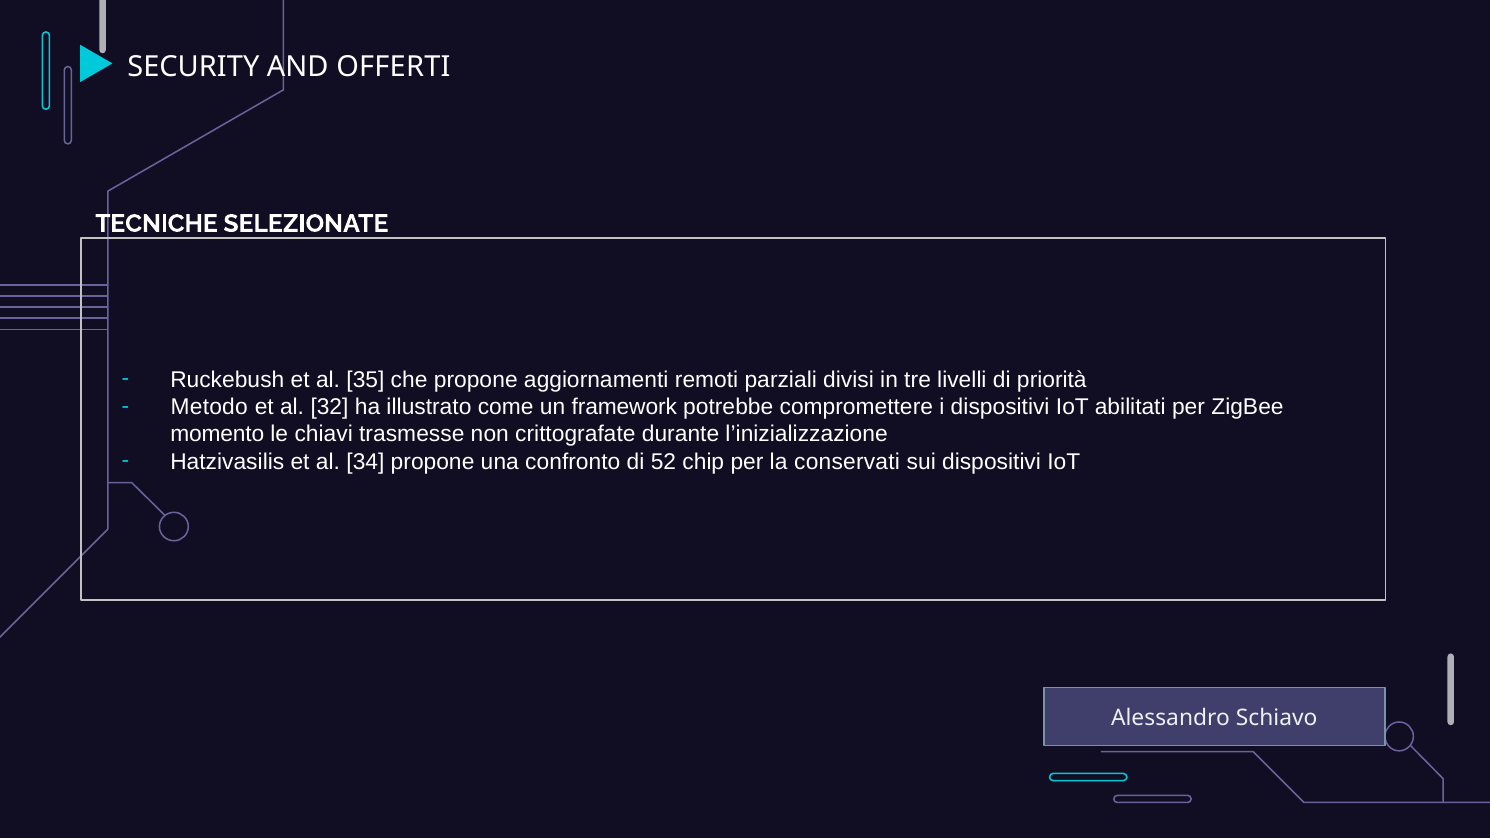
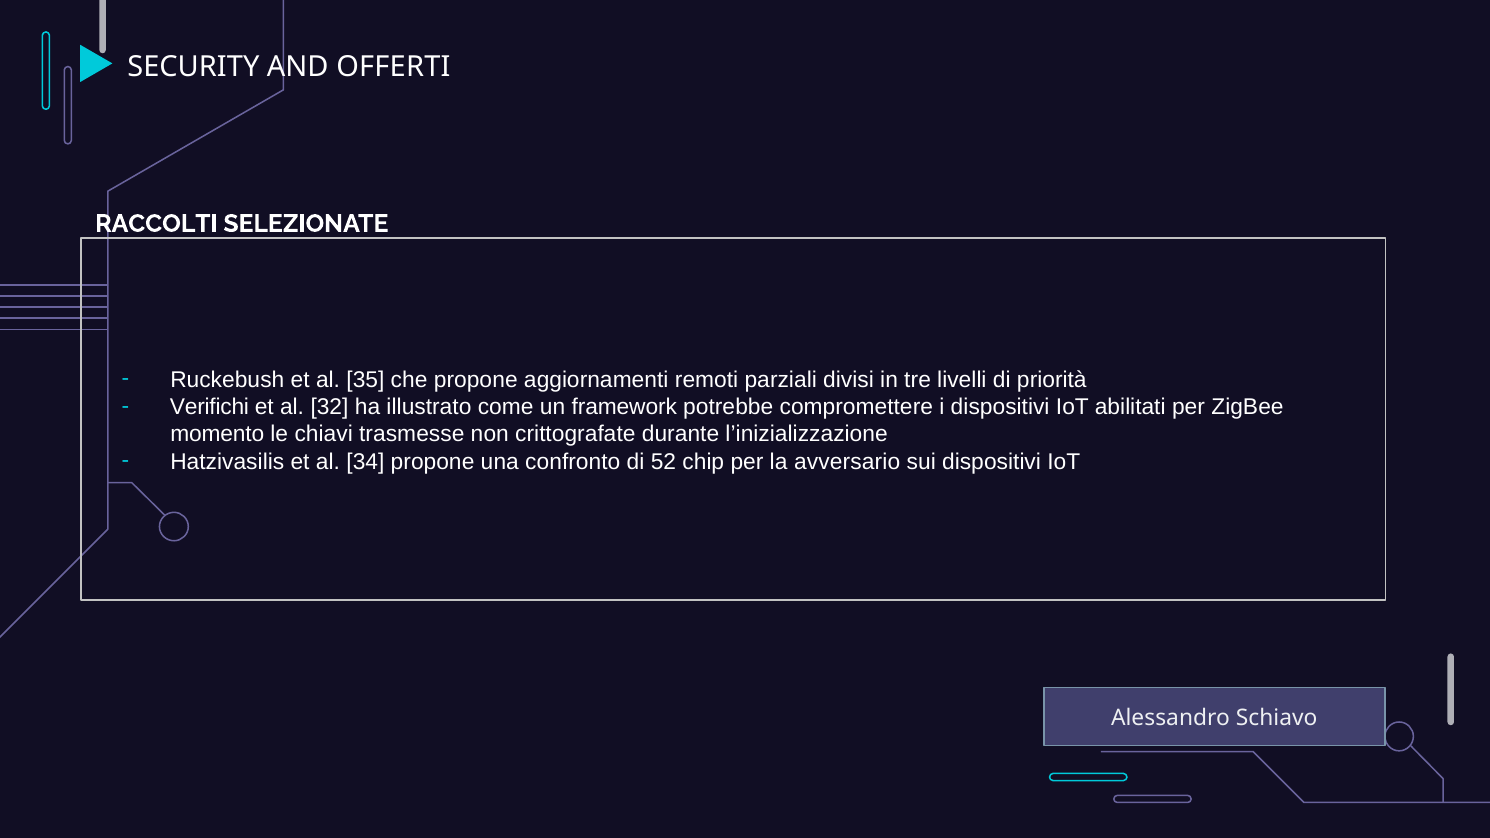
TECNICHE: TECNICHE -> RACCOLTI
Metodo: Metodo -> Verifichi
conservati: conservati -> avversario
